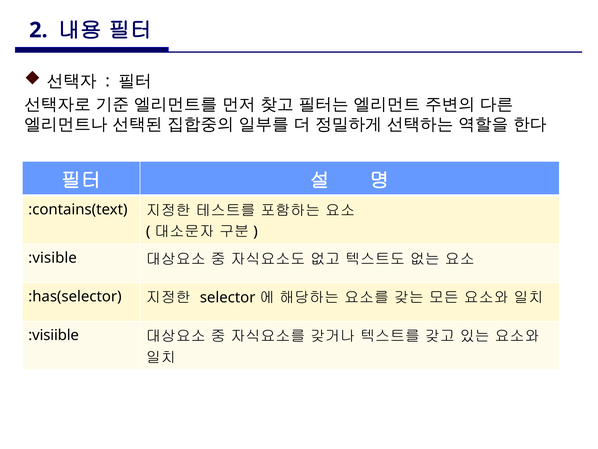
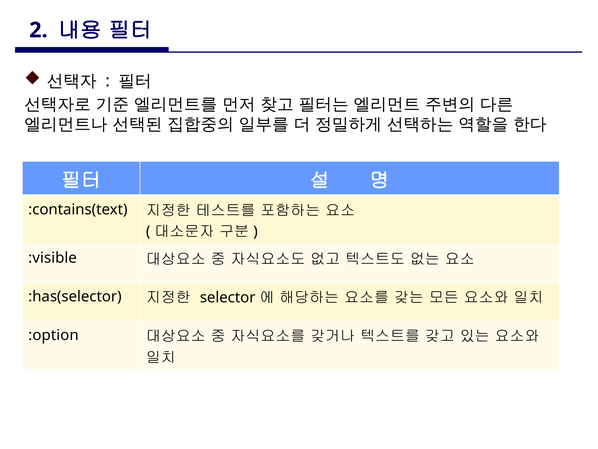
:visiible: :visiible -> :option
